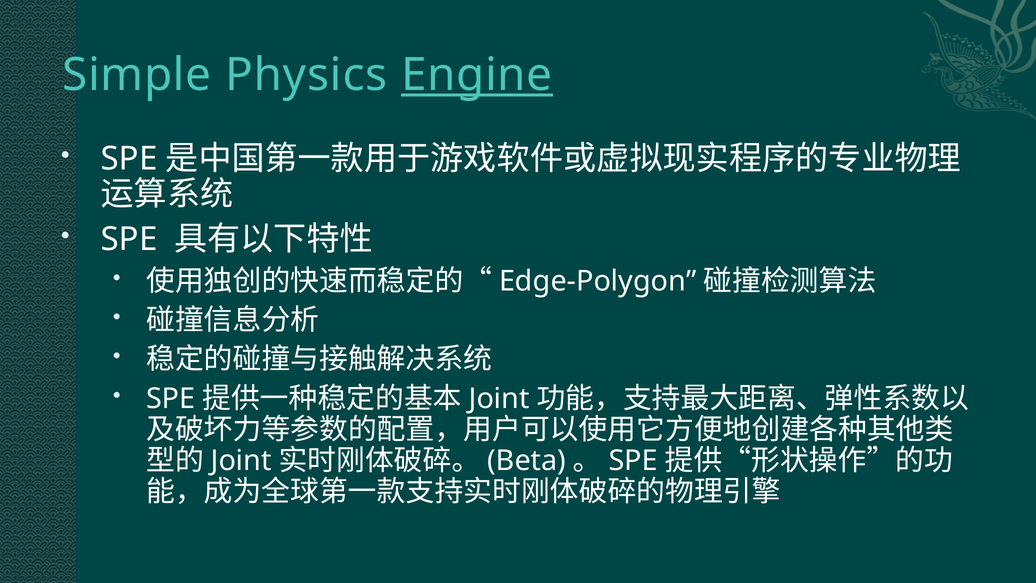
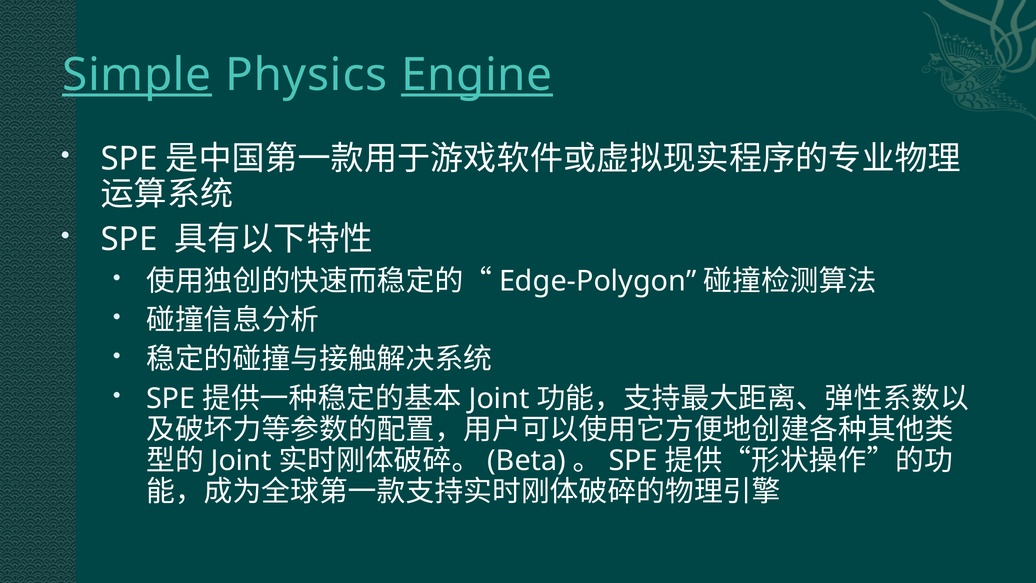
Simple underline: none -> present
